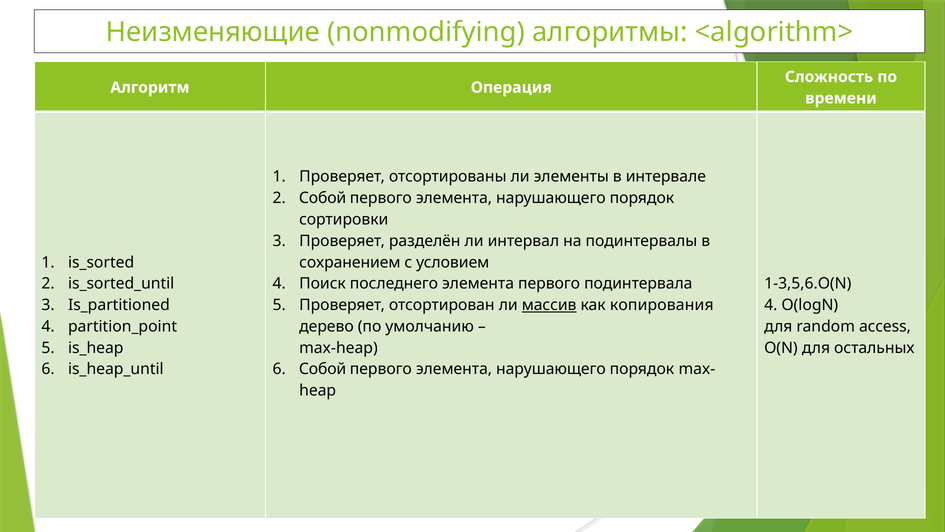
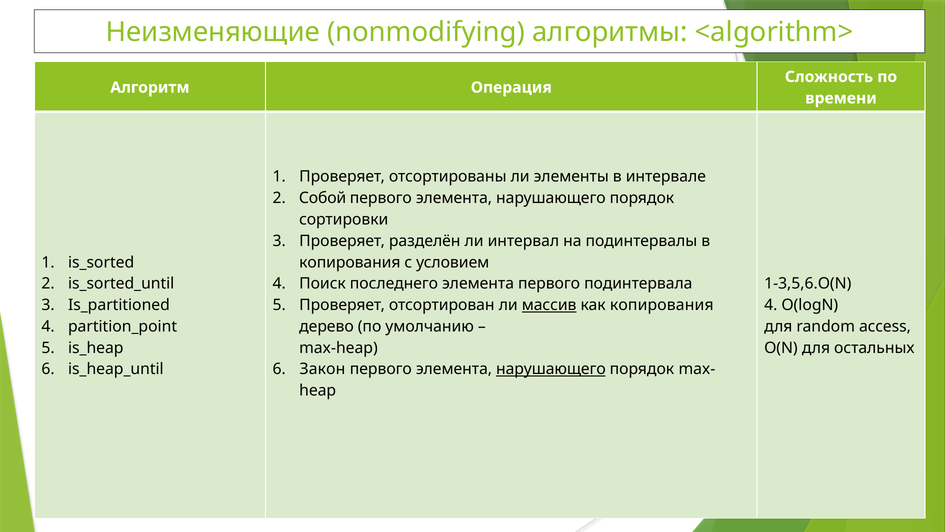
сохранением at (350, 262): сохранением -> копирования
Собой at (323, 369): Собой -> Закон
нарушающего at (551, 369) underline: none -> present
